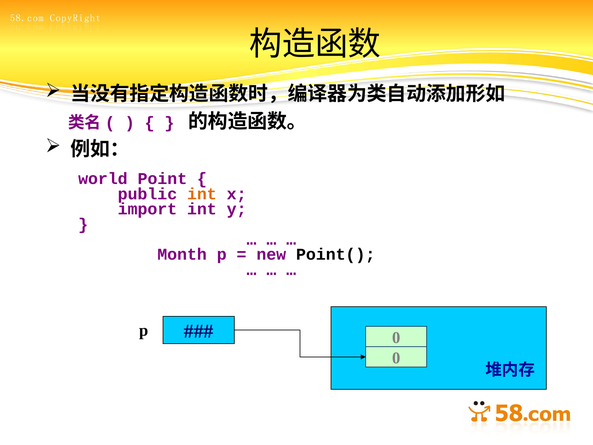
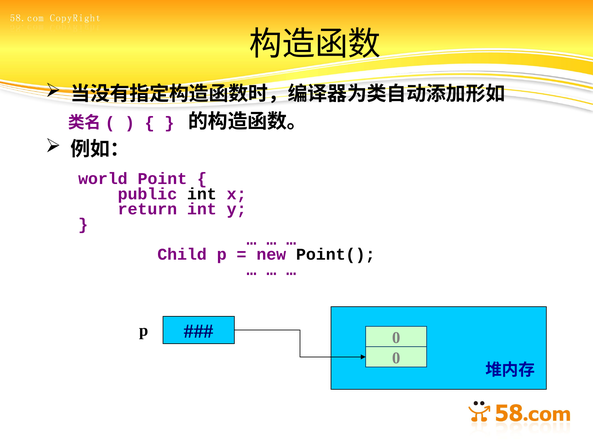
int at (202, 194) colour: orange -> black
import: import -> return
Month: Month -> Child
